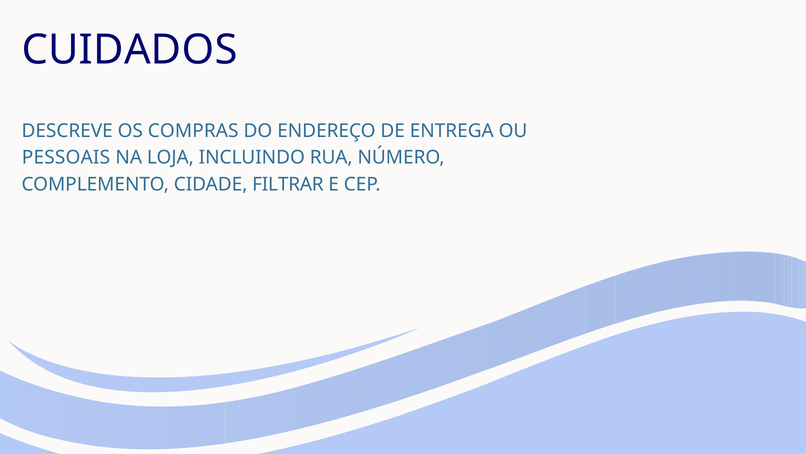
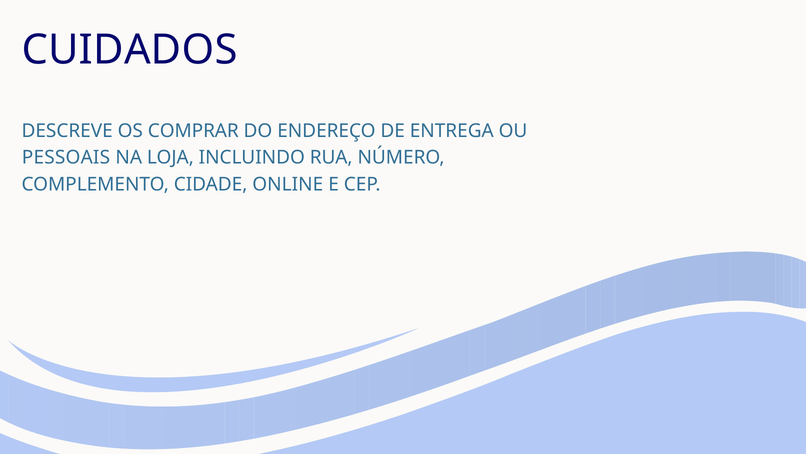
COMPRAS: COMPRAS -> COMPRAR
FILTRAR: FILTRAR -> ONLINE
